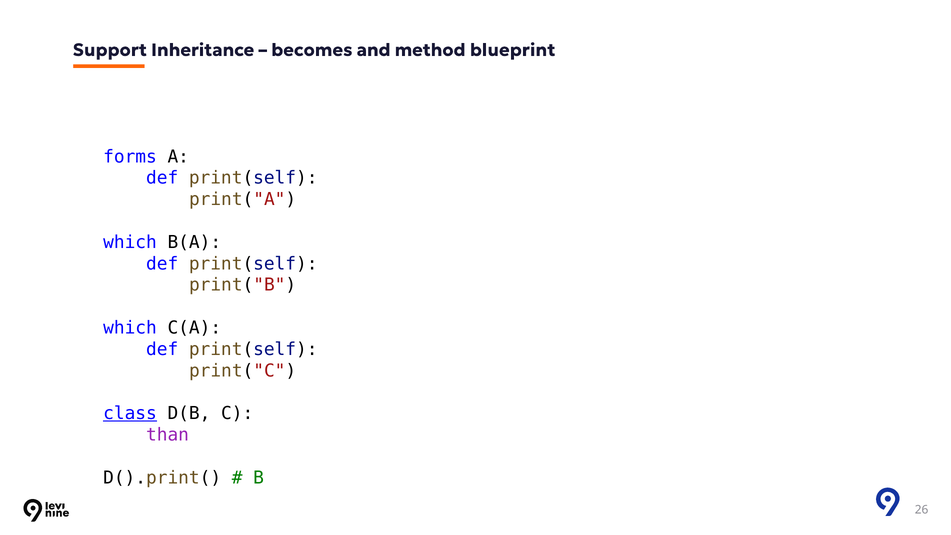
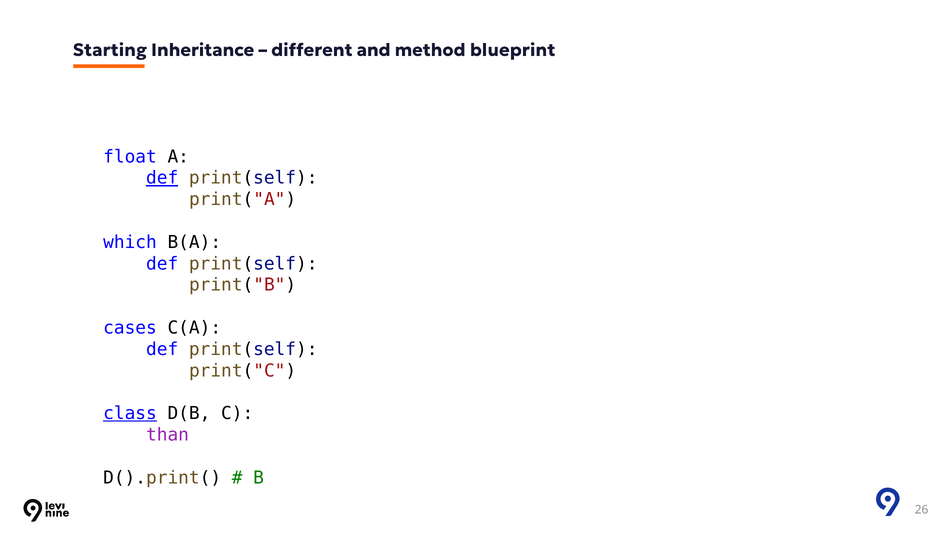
Support: Support -> Starting
becomes: becomes -> different
forms: forms -> float
def at (162, 178) underline: none -> present
which at (130, 328): which -> cases
